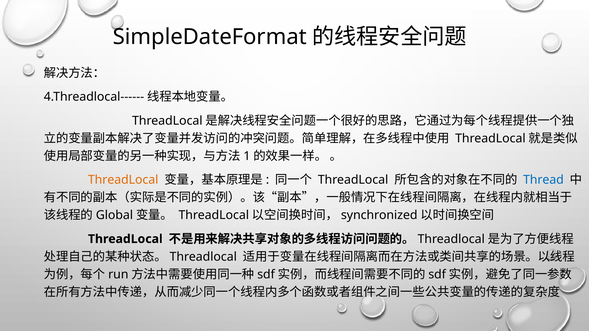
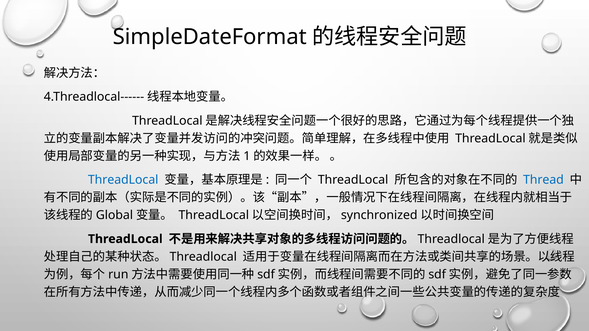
ThreadLocal at (123, 180) colour: orange -> blue
